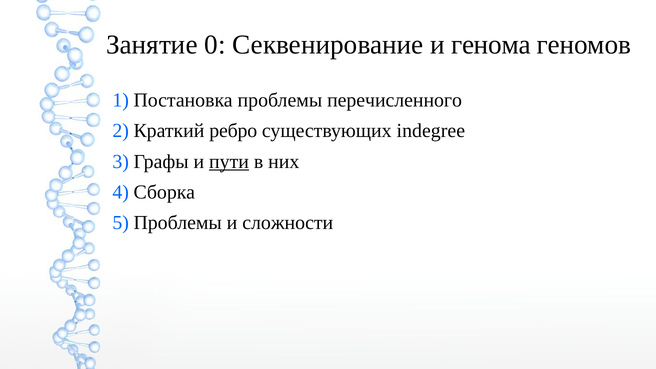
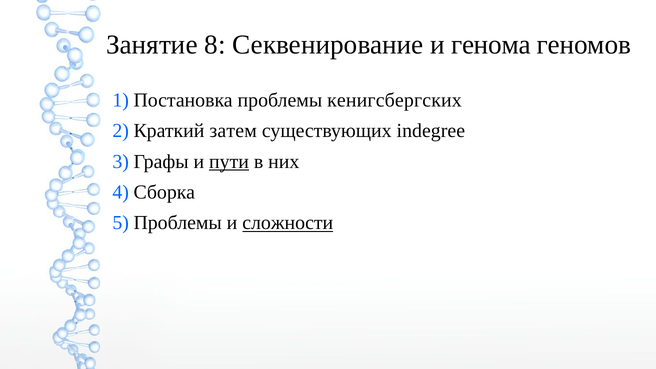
0: 0 -> 8
перечисленного: перечисленного -> кенигсбергских
ребро: ребро -> затем
сложности underline: none -> present
